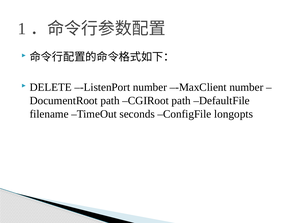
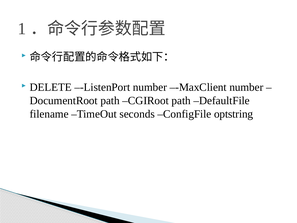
longopts: longopts -> optstring
